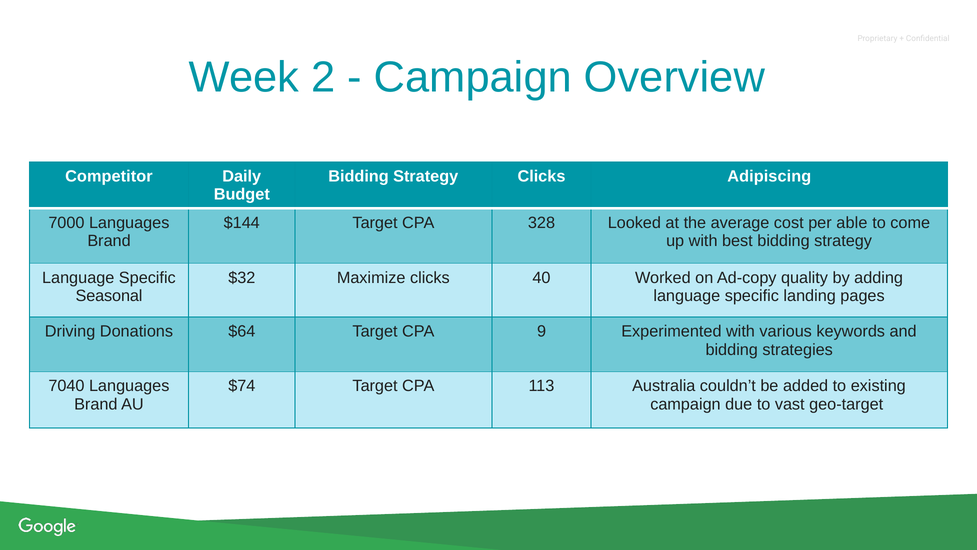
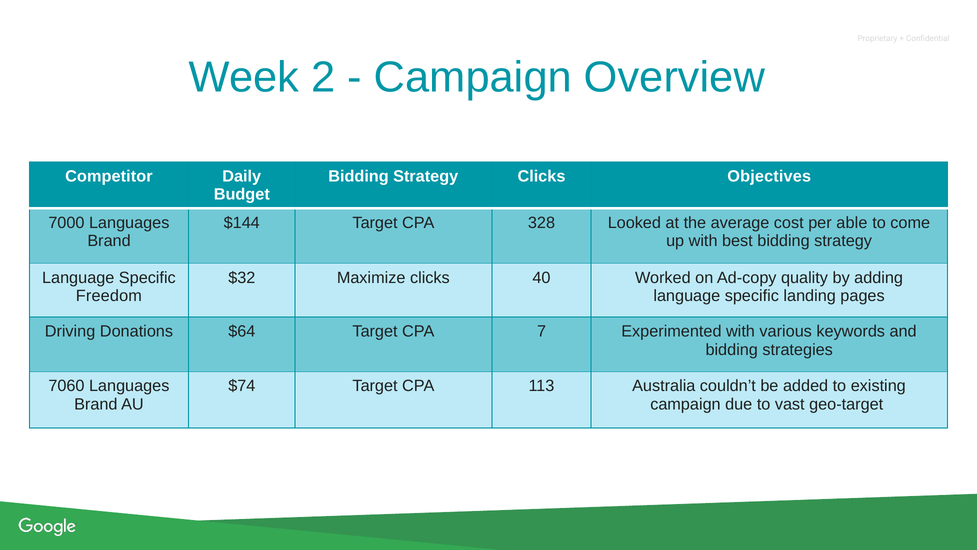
Adipiscing: Adipiscing -> Objectives
Seasonal: Seasonal -> Freedom
9: 9 -> 7
7040: 7040 -> 7060
